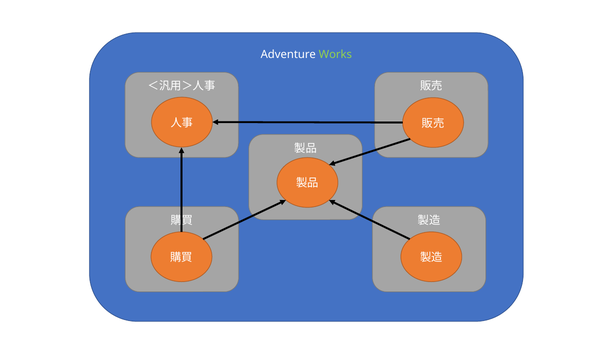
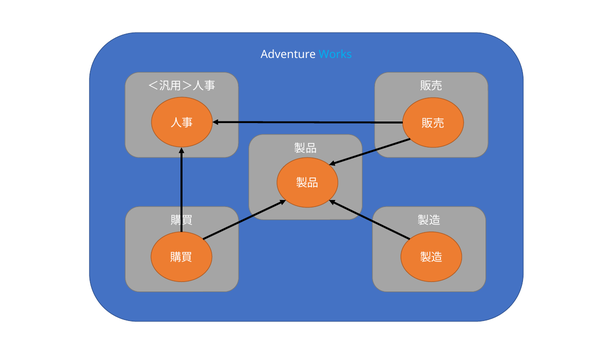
Works colour: light green -> light blue
